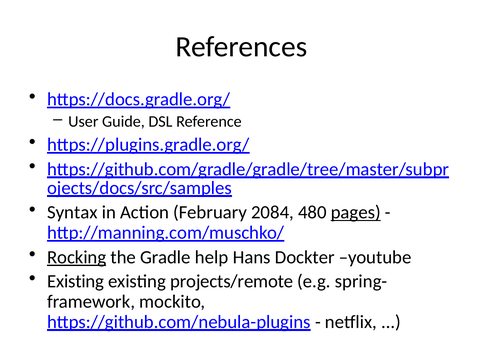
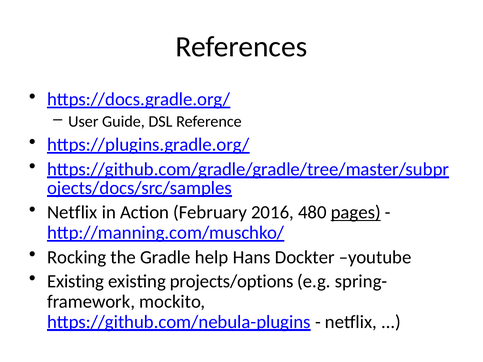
Syntax at (72, 213): Syntax -> Netflix
2084: 2084 -> 2016
Rocking underline: present -> none
projects/remote: projects/remote -> projects/options
